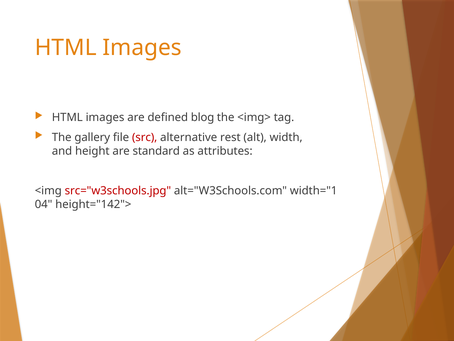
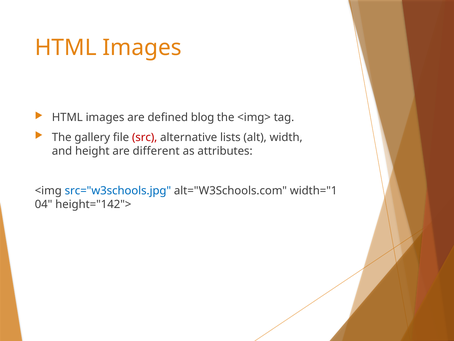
rest: rest -> lists
standard: standard -> different
src="w3schools.jpg colour: red -> blue
